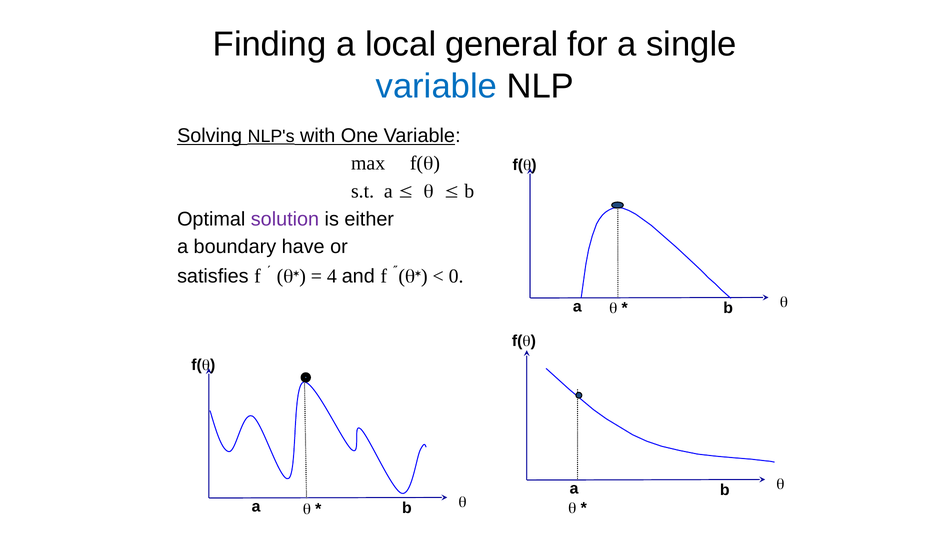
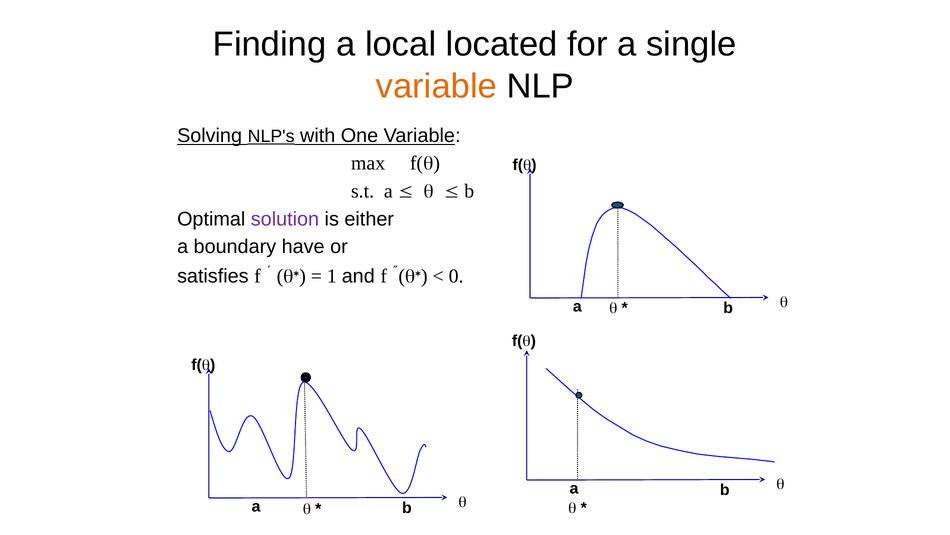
general: general -> located
variable at (436, 86) colour: blue -> orange
4: 4 -> 1
